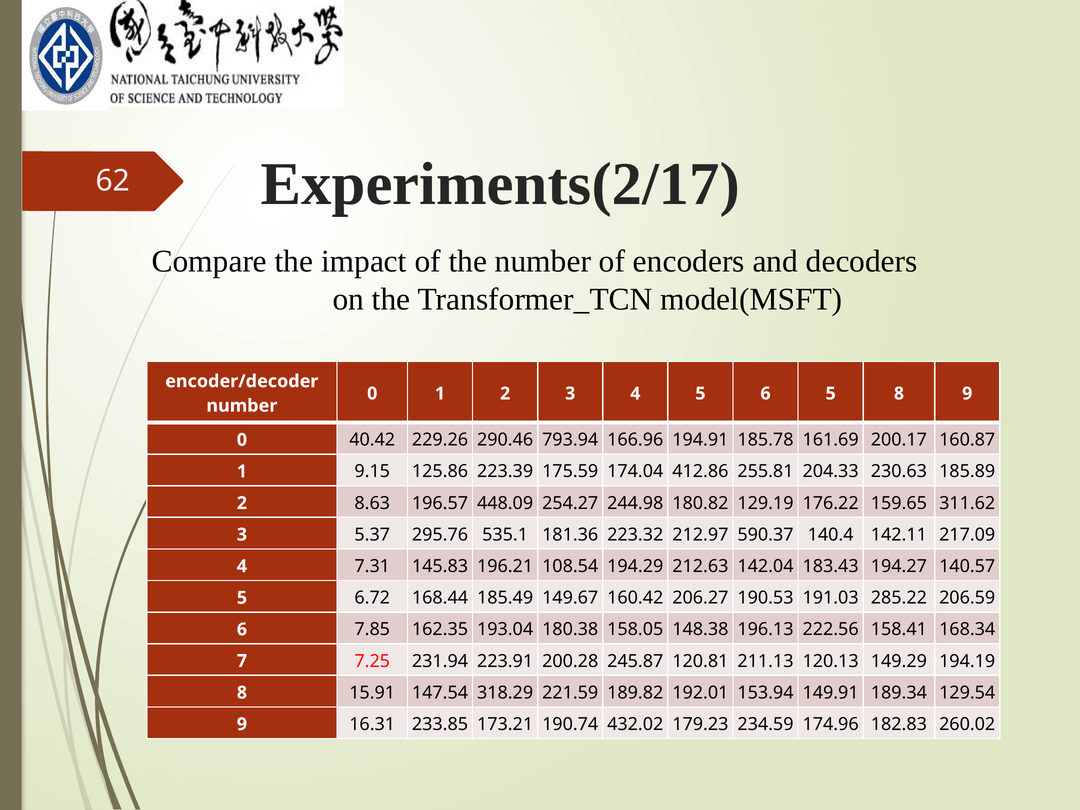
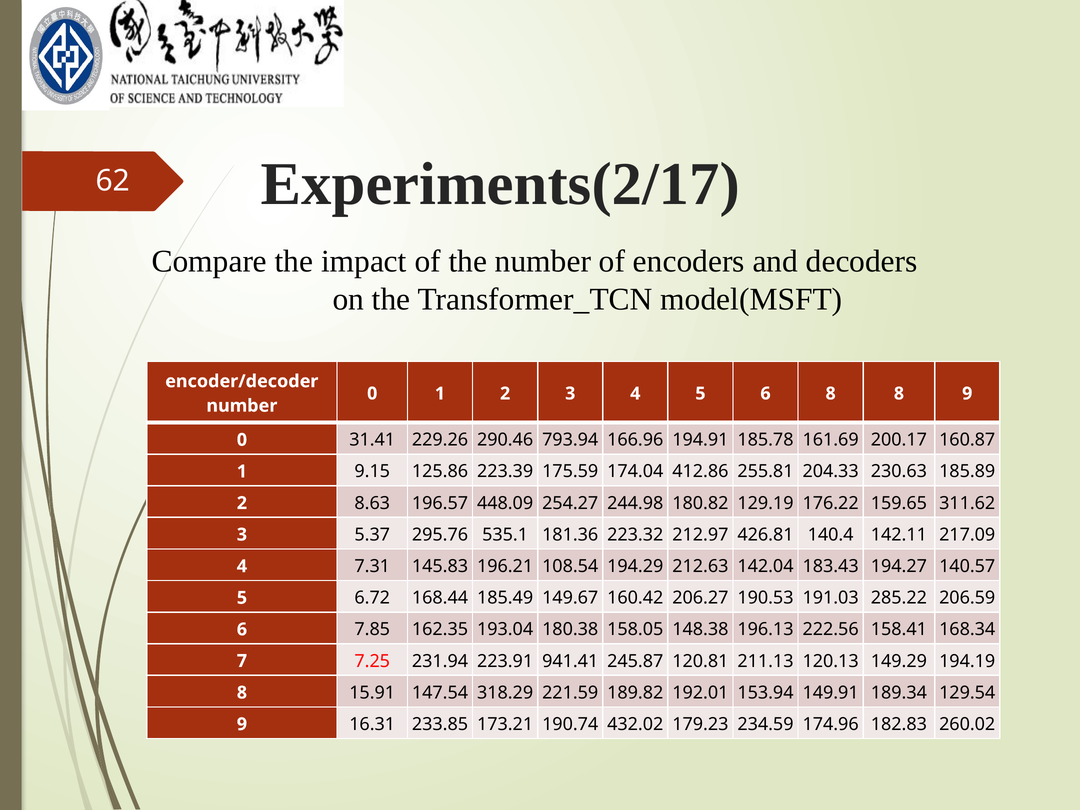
6 5: 5 -> 8
40.42: 40.42 -> 31.41
590.37: 590.37 -> 426.81
200.28: 200.28 -> 941.41
